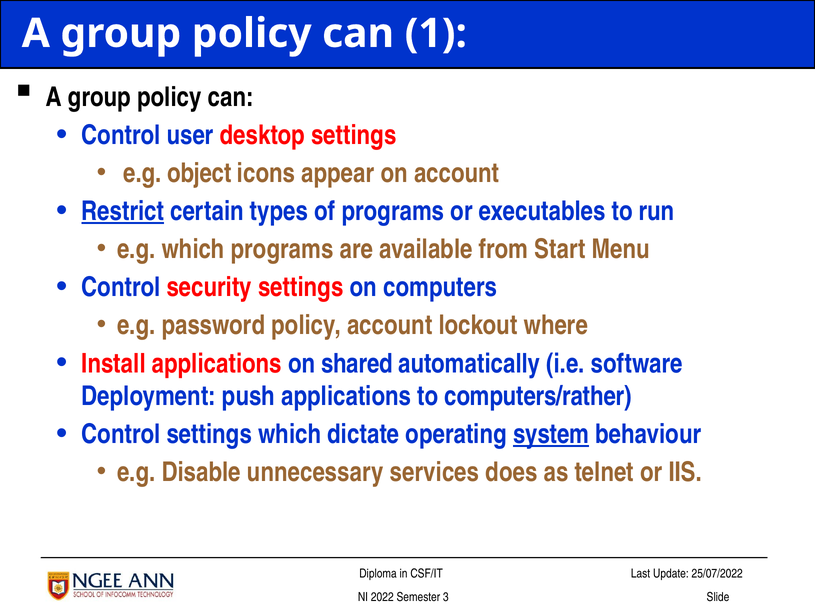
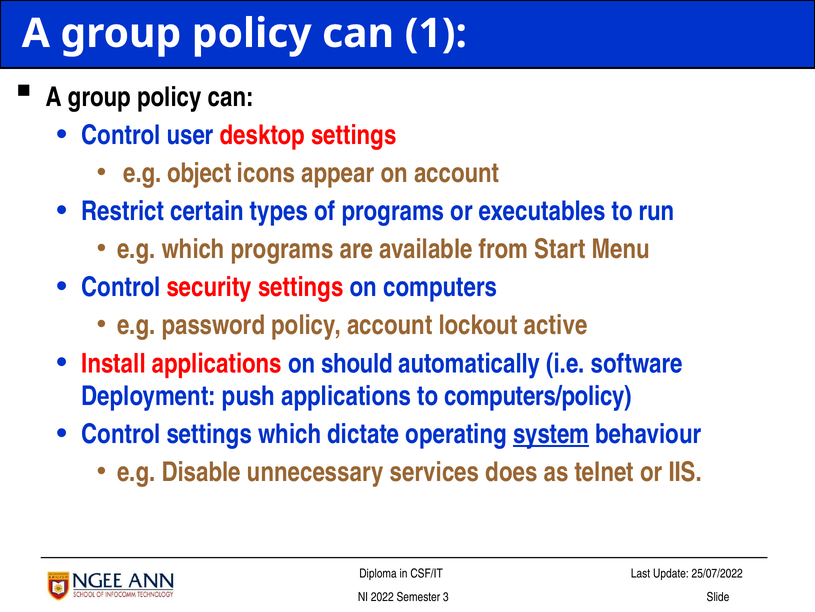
Restrict underline: present -> none
where: where -> active
shared: shared -> should
computers/rather: computers/rather -> computers/policy
